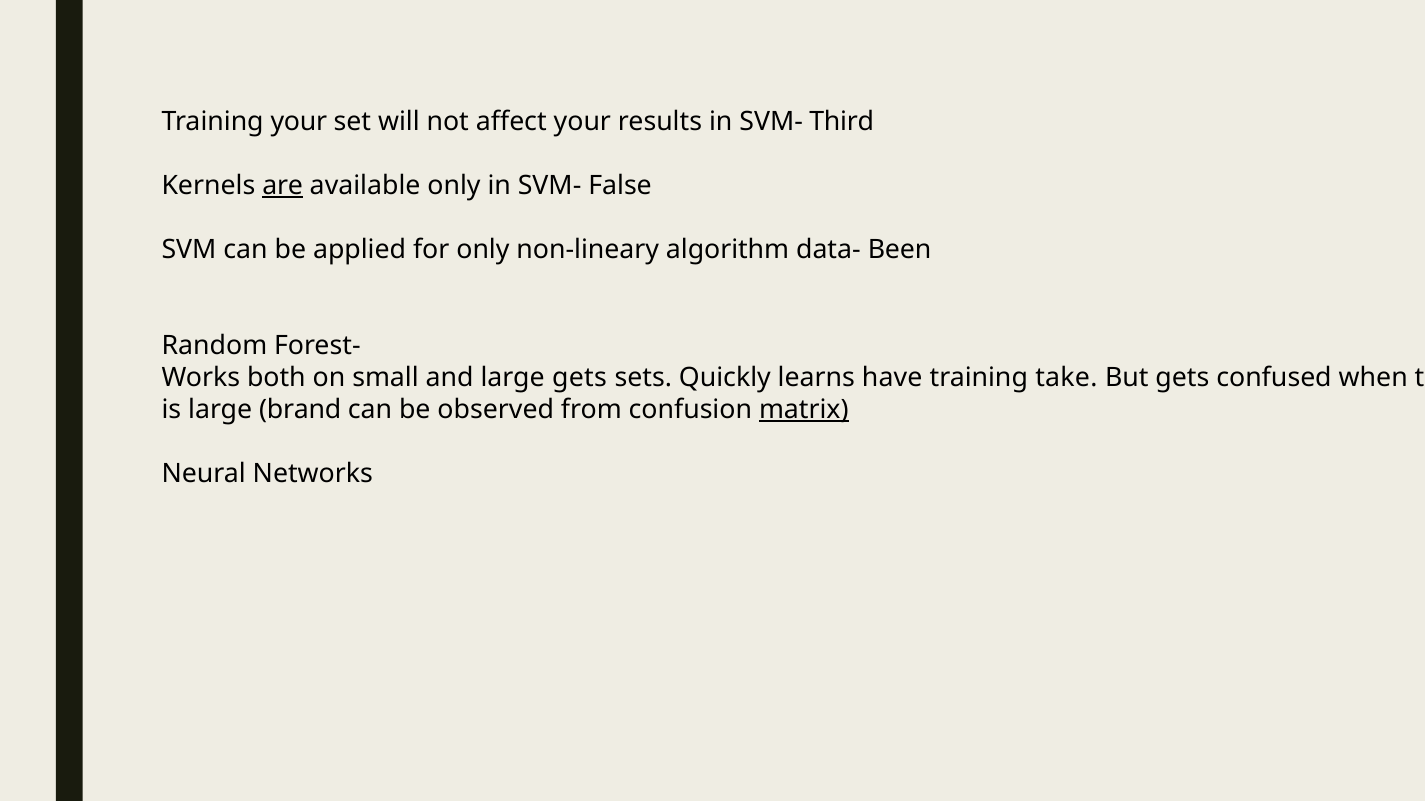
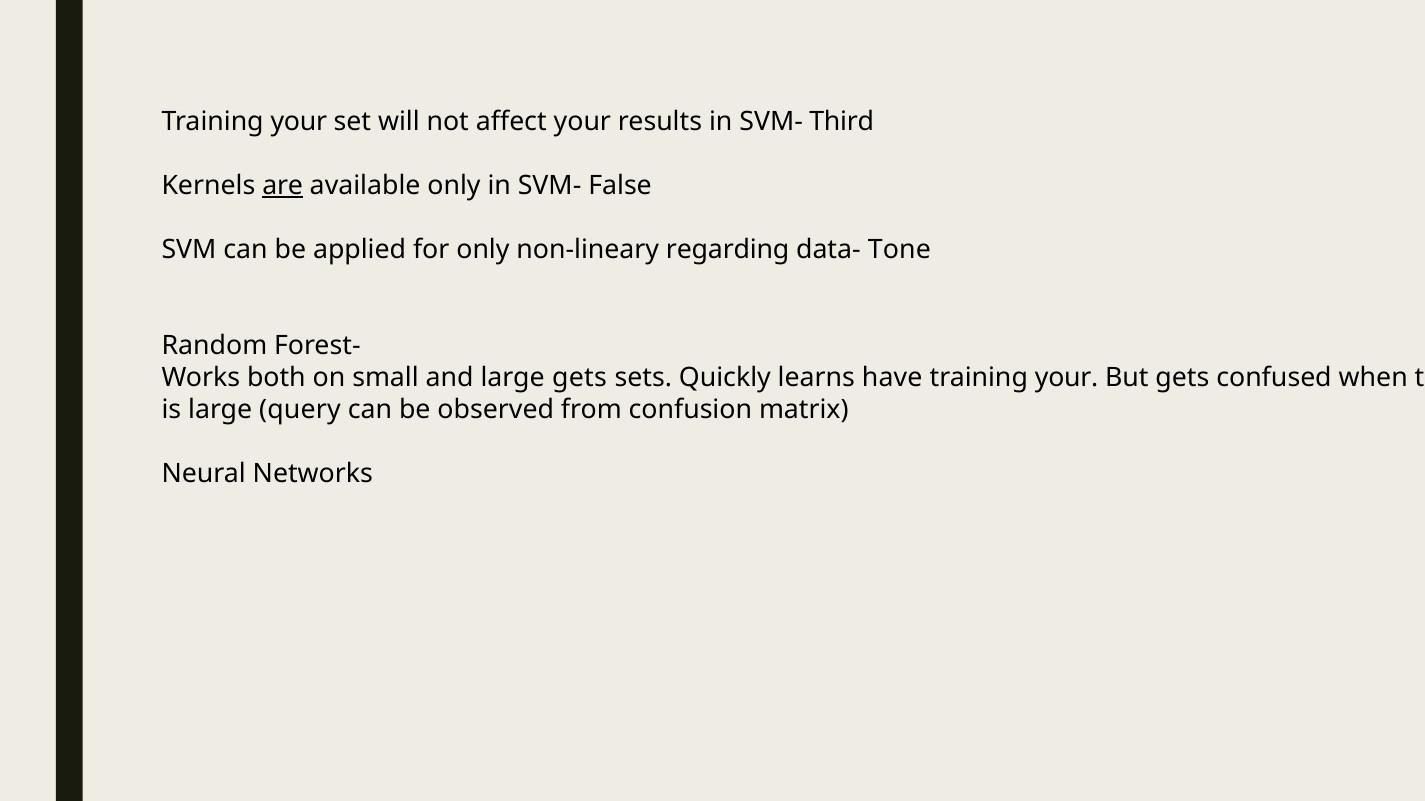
algorithm: algorithm -> regarding
Been: Been -> Tone
take at (1066, 378): take -> your
brand: brand -> query
matrix underline: present -> none
